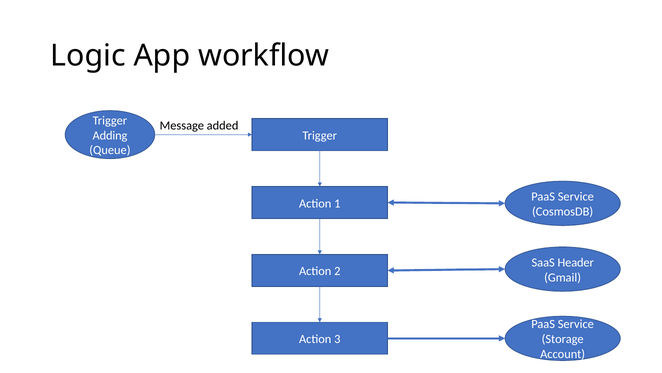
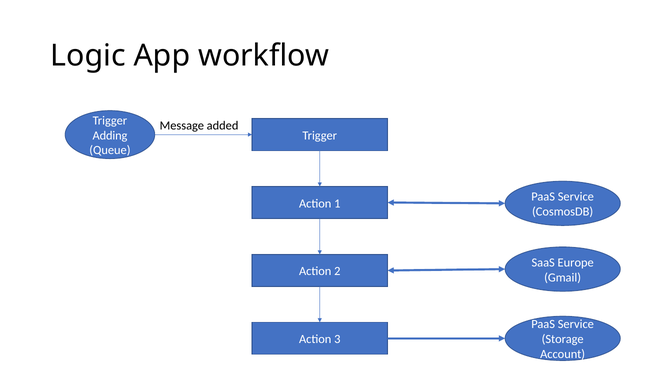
Header: Header -> Europe
